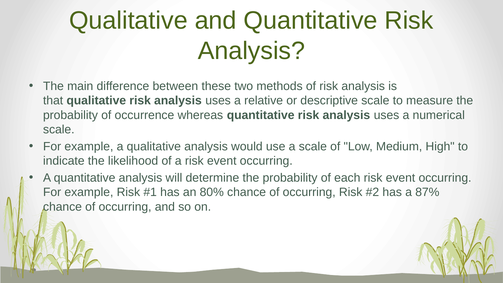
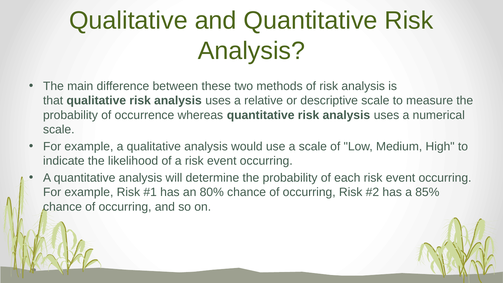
87%: 87% -> 85%
